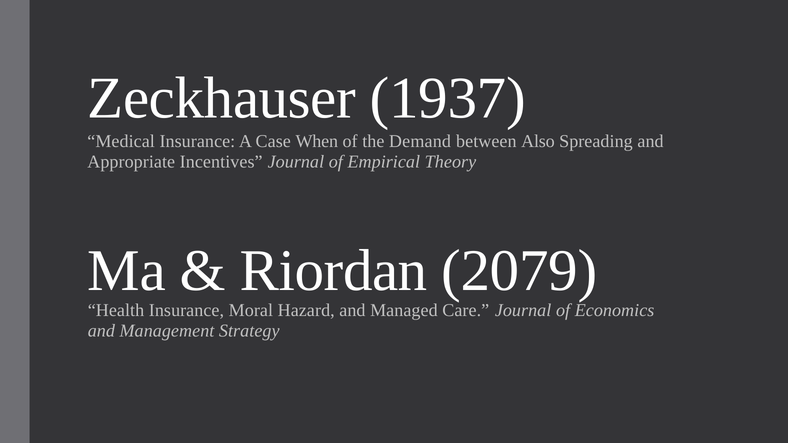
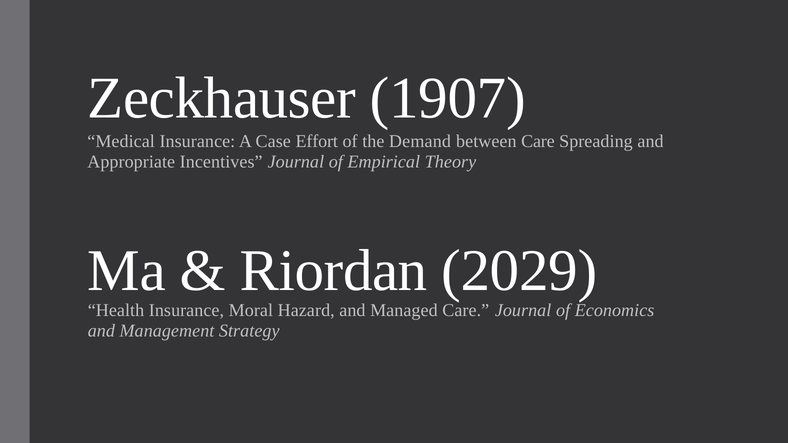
1937: 1937 -> 1907
When: When -> Effort
between Also: Also -> Care
2079: 2079 -> 2029
